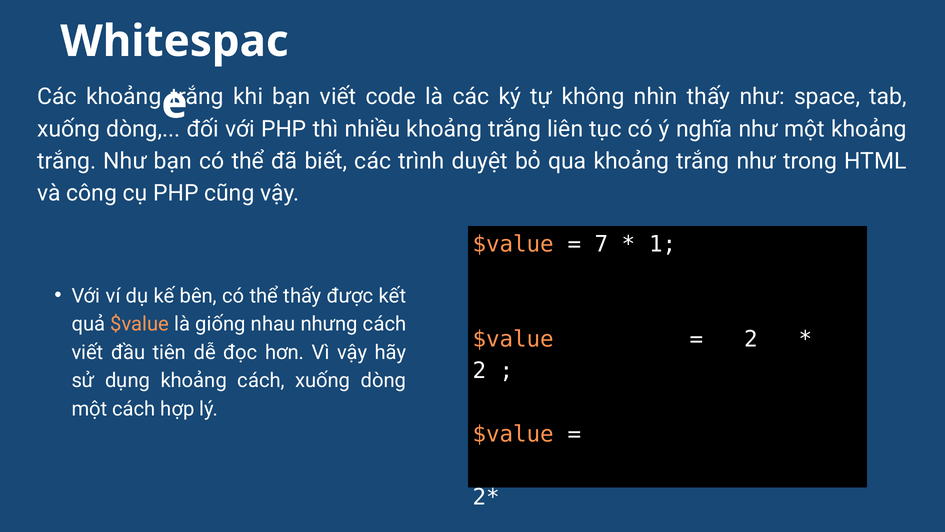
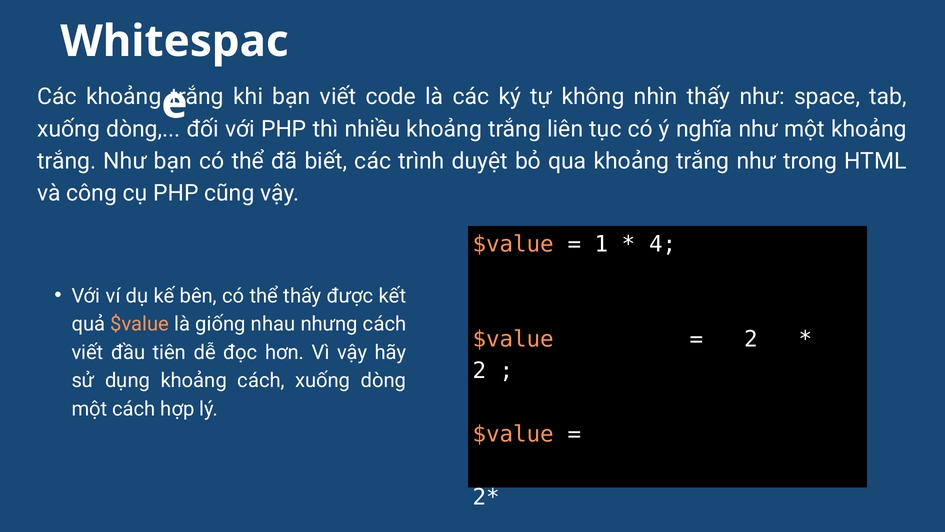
7: 7 -> 1
1: 1 -> 4
